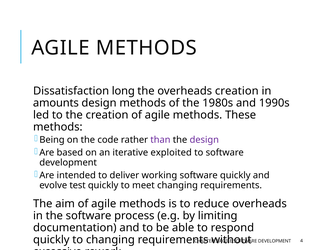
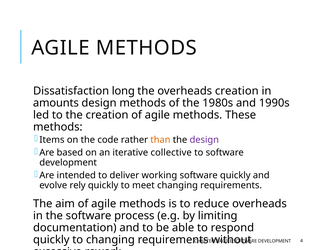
Being: Being -> Items
than colour: purple -> orange
exploited: exploited -> collective
test: test -> rely
